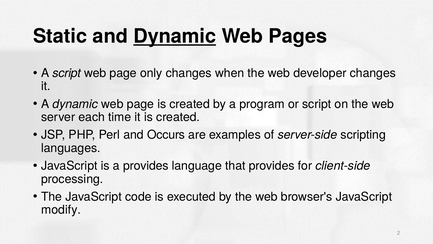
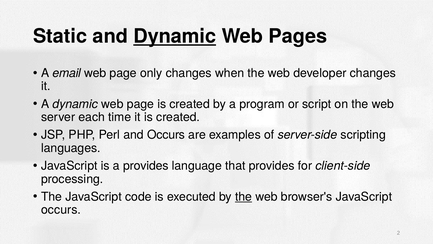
A script: script -> email
the at (244, 196) underline: none -> present
modify at (61, 210): modify -> occurs
